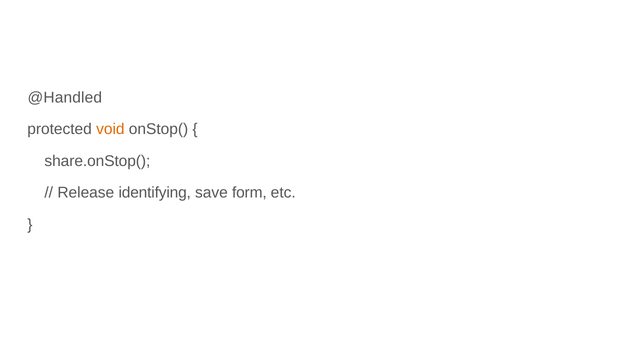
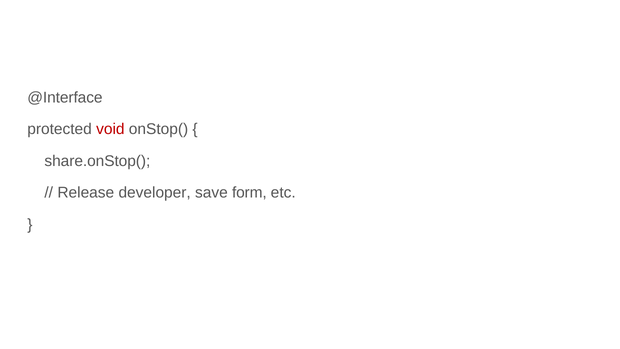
@Handled: @Handled -> @Interface
void colour: orange -> red
identifying: identifying -> developer
